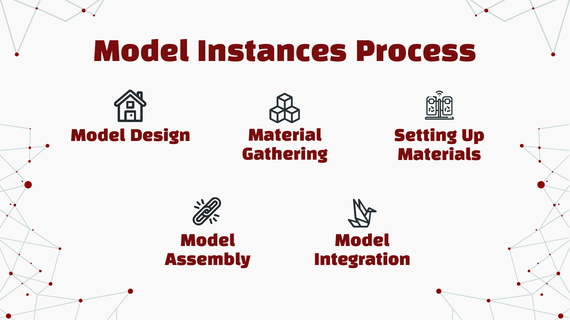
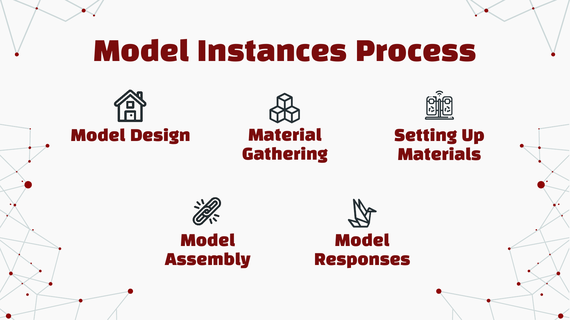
Integration: Integration -> Responses
